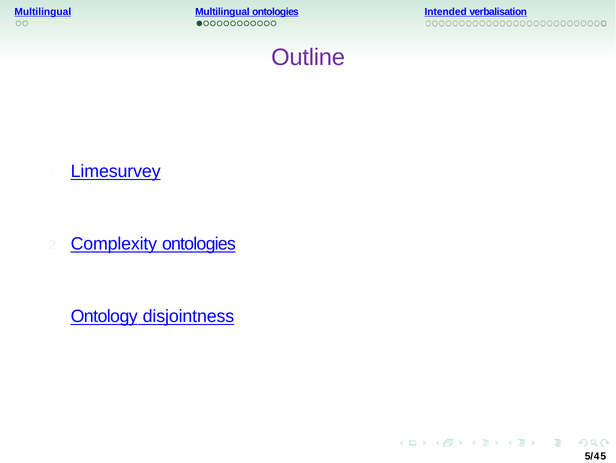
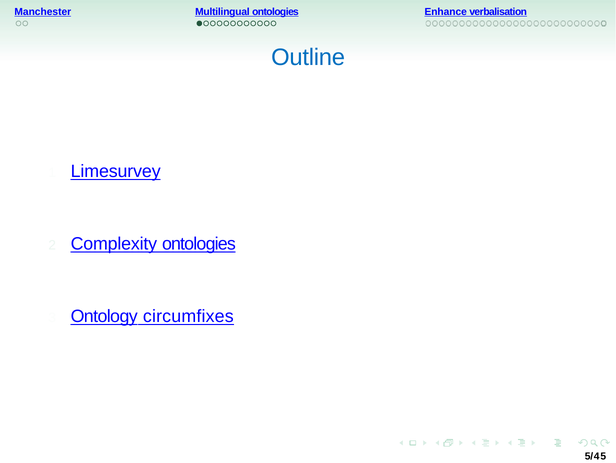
Multilingual at (43, 12): Multilingual -> Manchester
Intended: Intended -> Enhance
Outline colour: purple -> blue
disjointness: disjointness -> circumfixes
